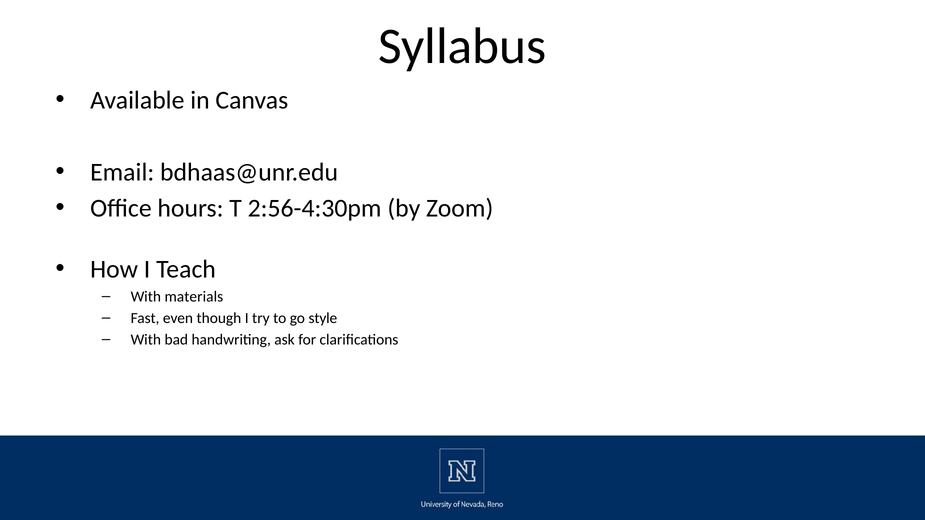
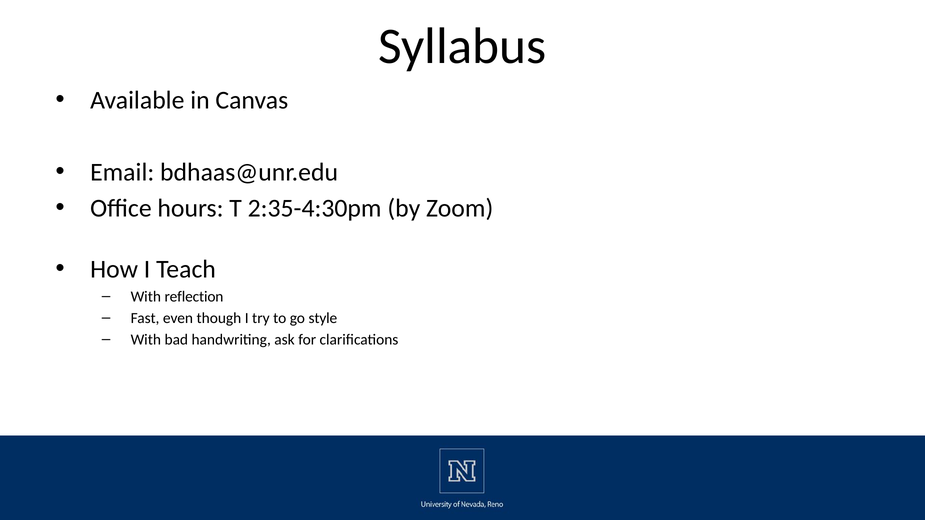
2:56-4:30pm: 2:56-4:30pm -> 2:35-4:30pm
materials: materials -> reflection
